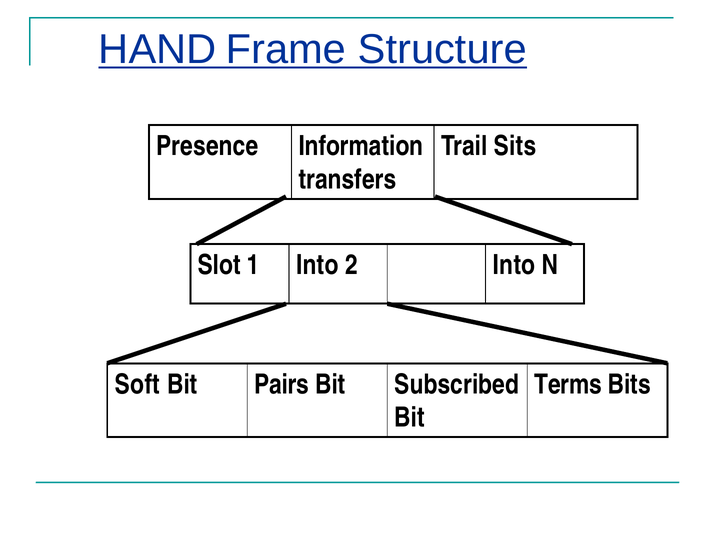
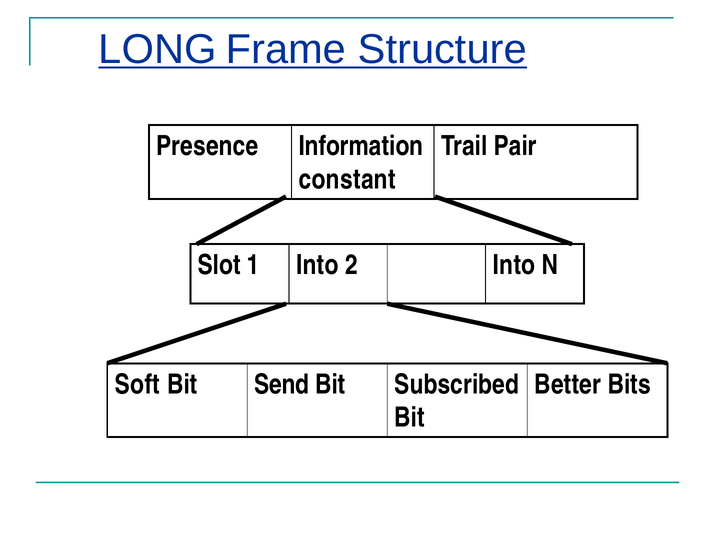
HAND: HAND -> LONG
Sits: Sits -> Pair
transfers: transfers -> constant
Pairs: Pairs -> Send
Terms: Terms -> Better
